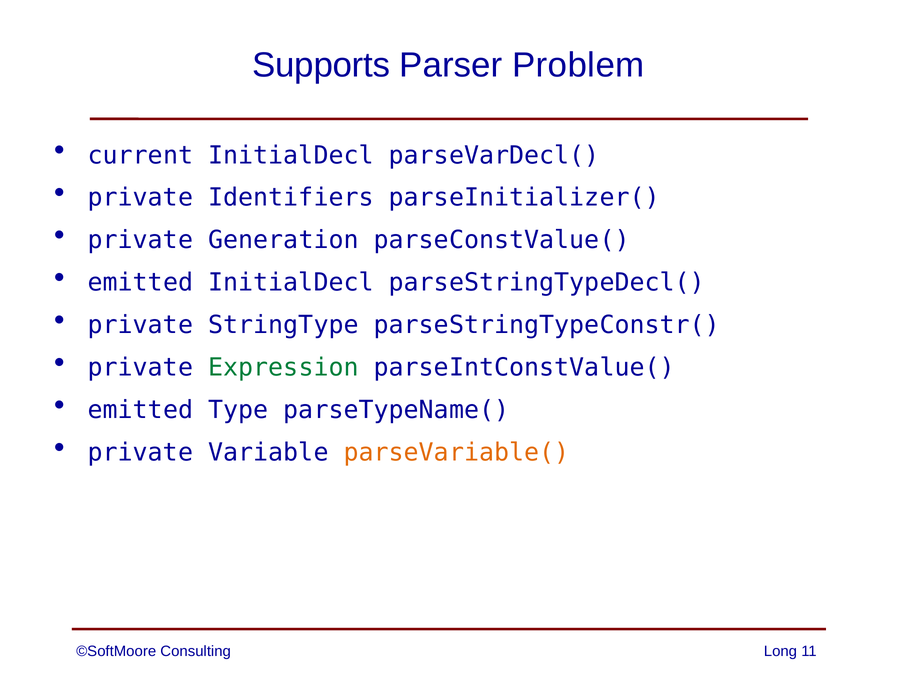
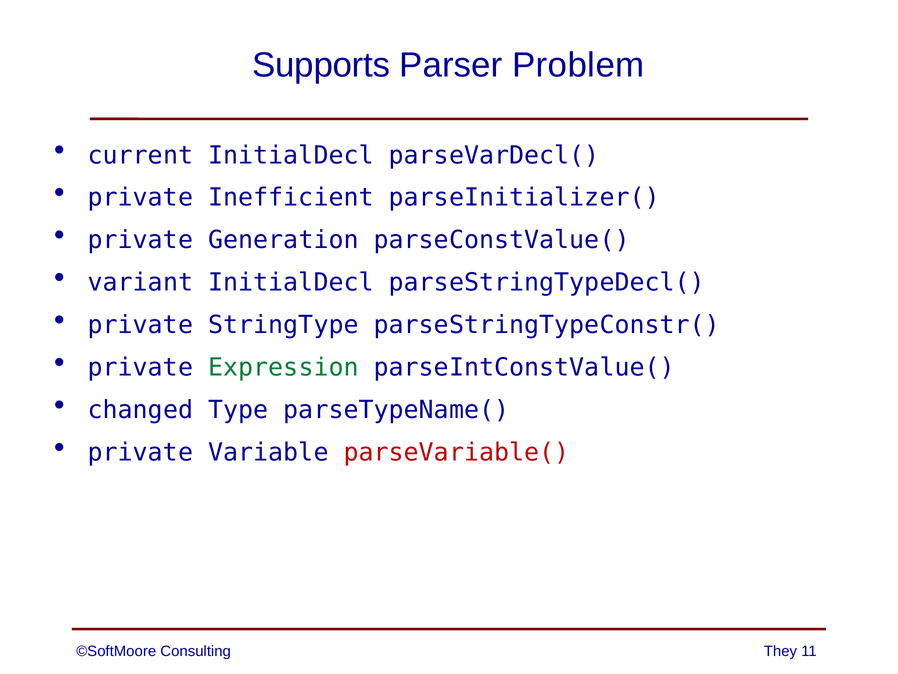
Identifiers: Identifiers -> Inefficient
emitted at (140, 282): emitted -> variant
emitted at (140, 410): emitted -> changed
parseVariable( colour: orange -> red
Long: Long -> They
